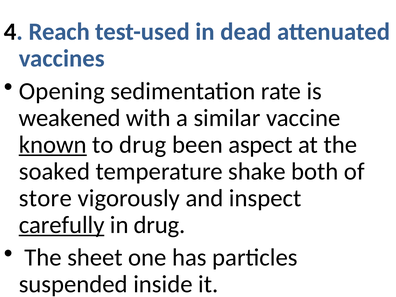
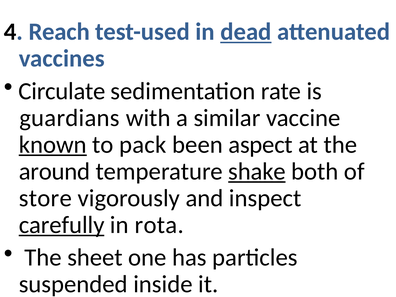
dead underline: none -> present
Opening: Opening -> Circulate
weakened: weakened -> guardians
to drug: drug -> pack
soaked: soaked -> around
shake underline: none -> present
in drug: drug -> rota
